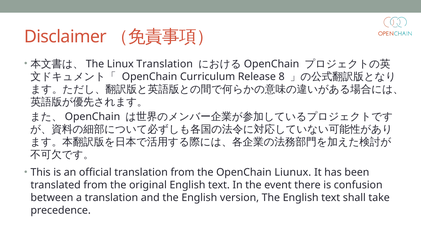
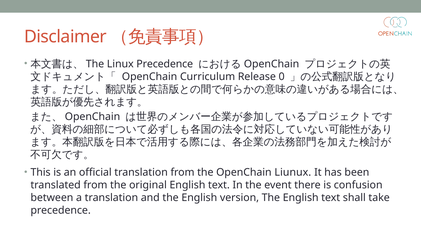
Linux Translation: Translation -> Precedence
8: 8 -> 0
